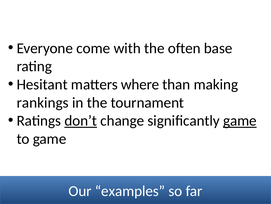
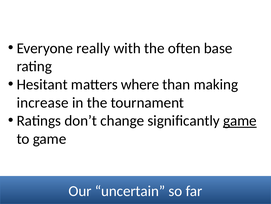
come: come -> really
rankings: rankings -> increase
don’t underline: present -> none
examples: examples -> uncertain
